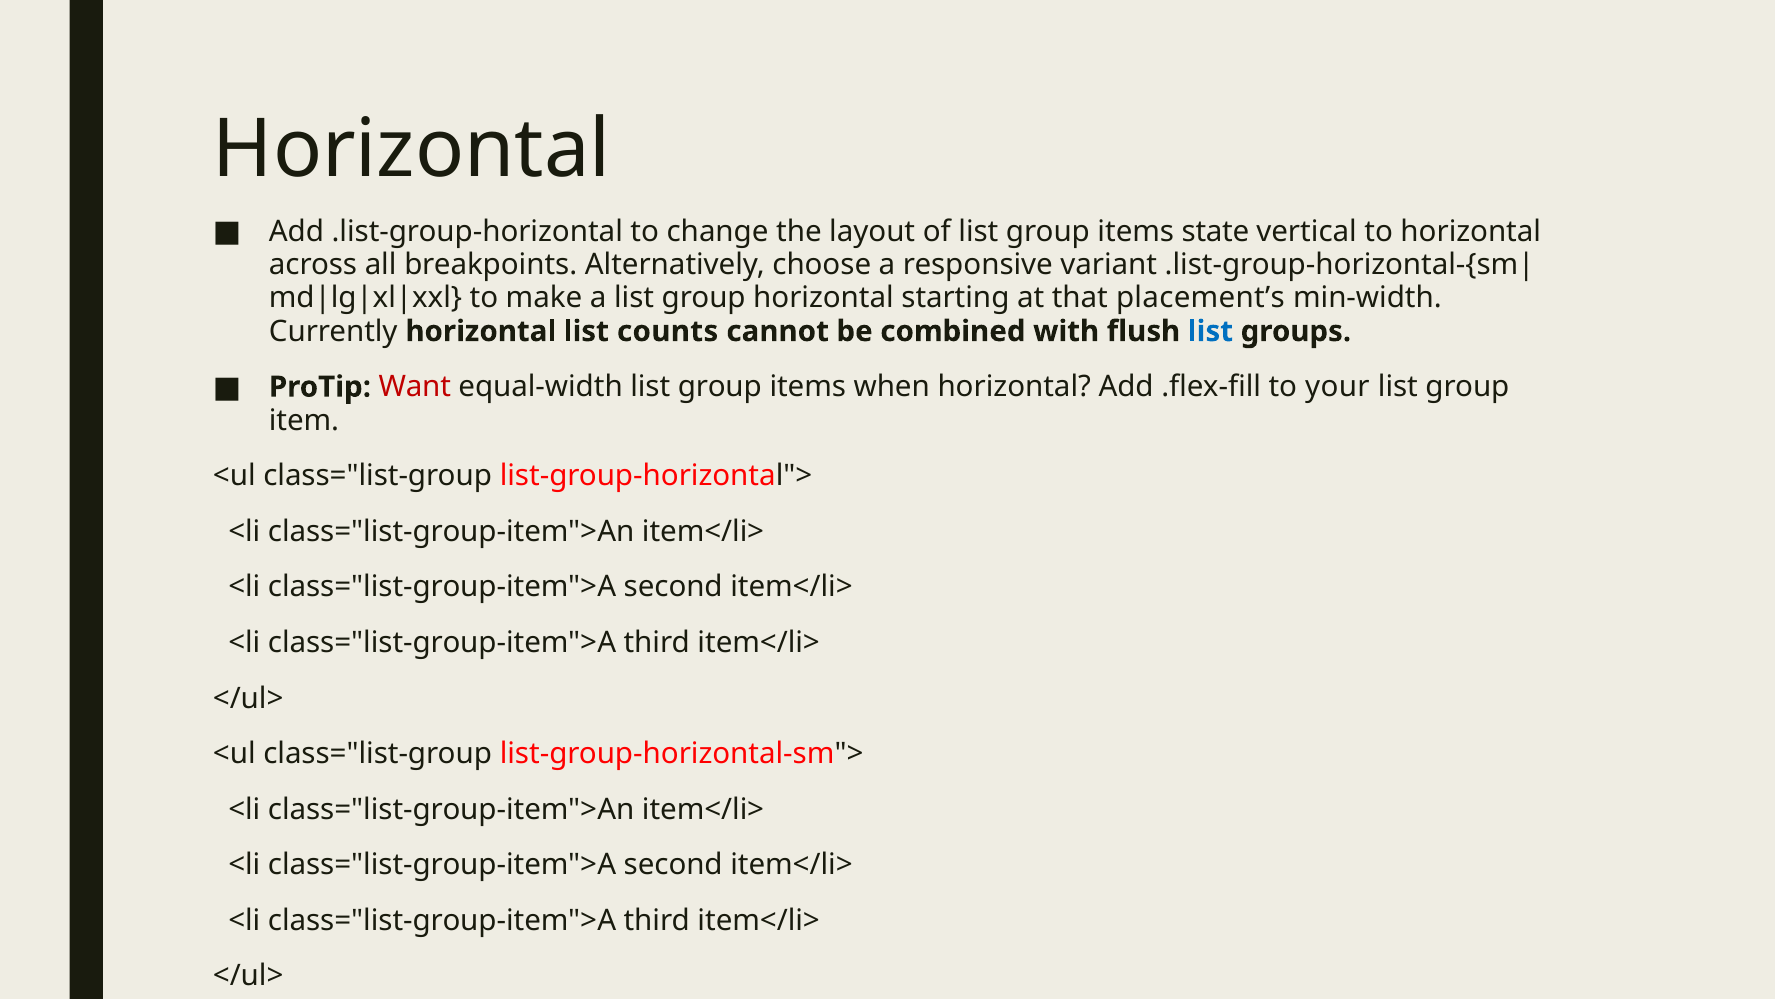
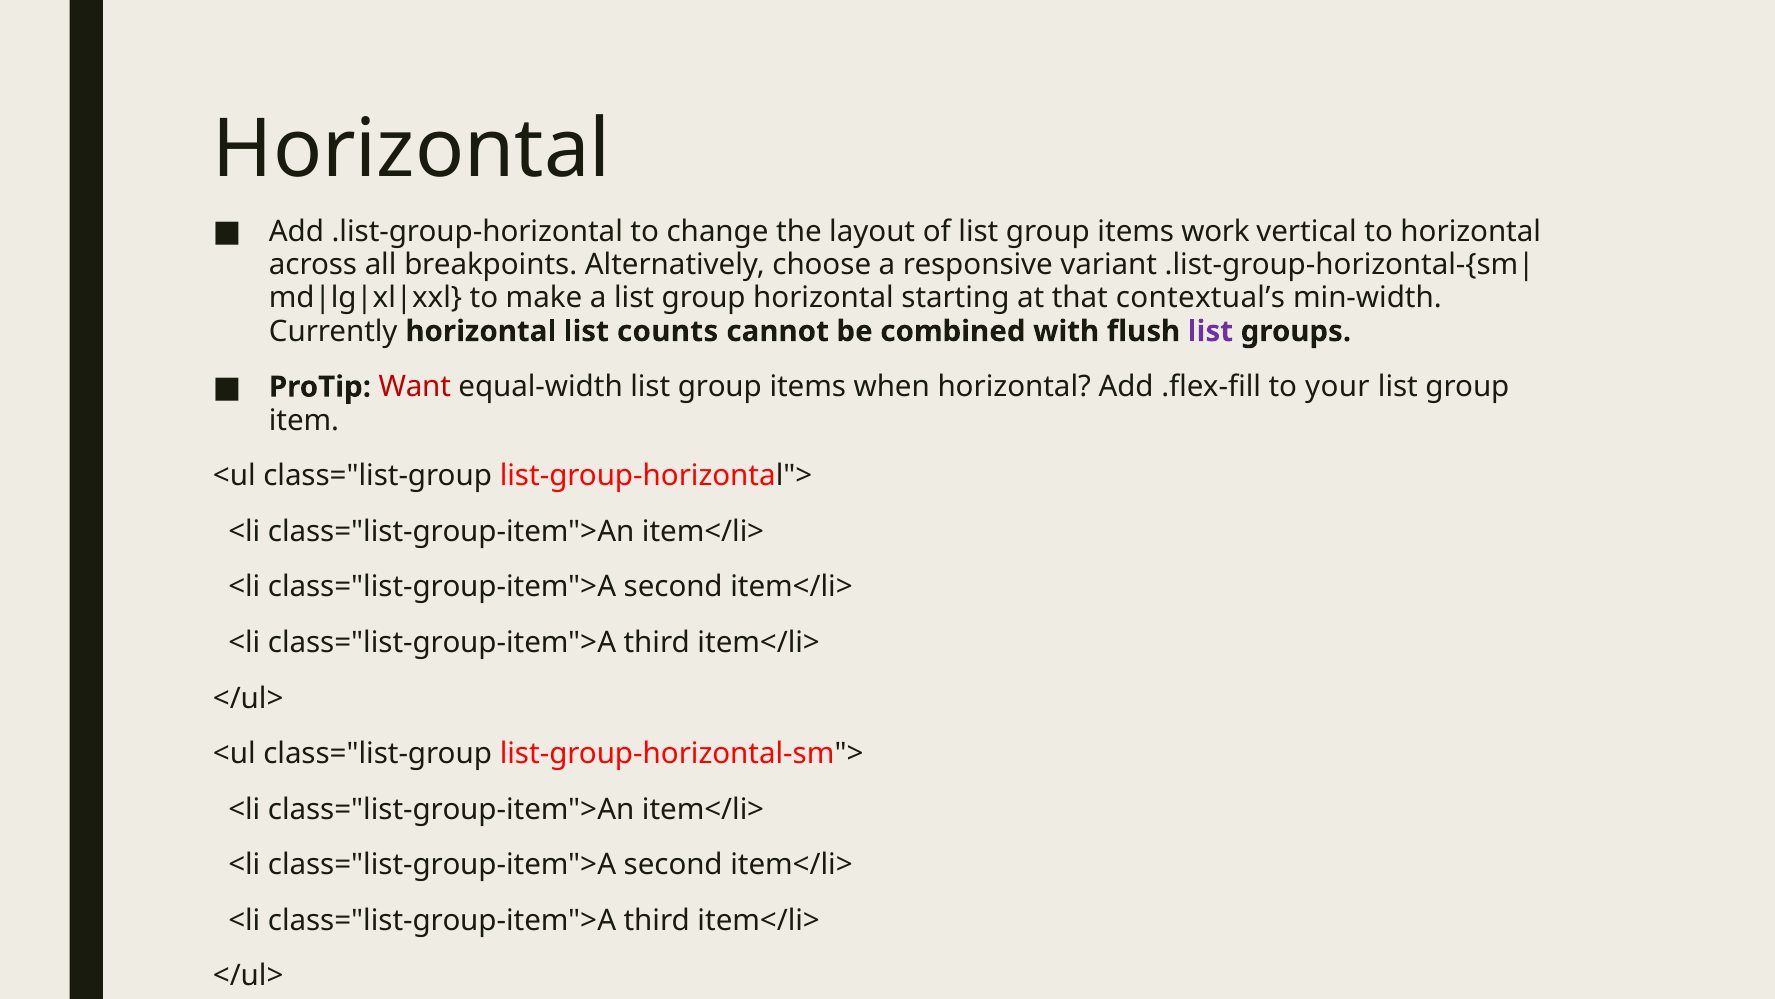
state: state -> work
placement’s: placement’s -> contextual’s
list at (1210, 331) colour: blue -> purple
